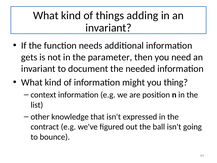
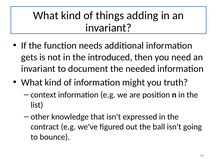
parameter: parameter -> introduced
thing: thing -> truth
